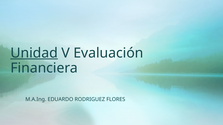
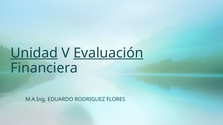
Evaluación underline: none -> present
